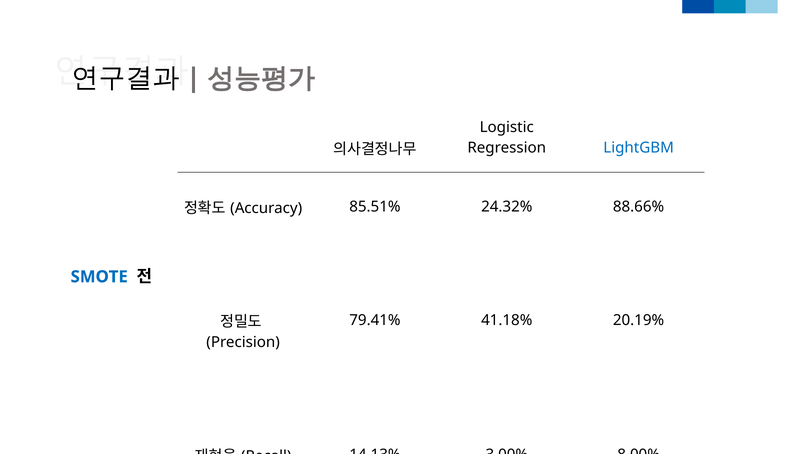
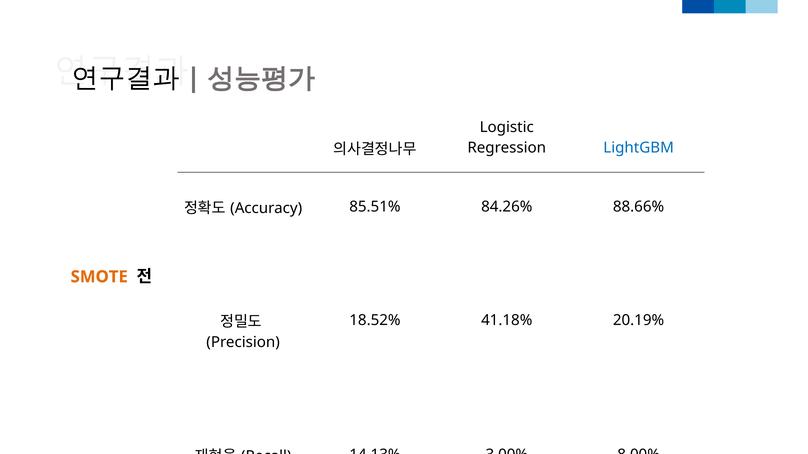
24.32%: 24.32% -> 84.26%
SMOTE colour: blue -> orange
79.41%: 79.41% -> 18.52%
